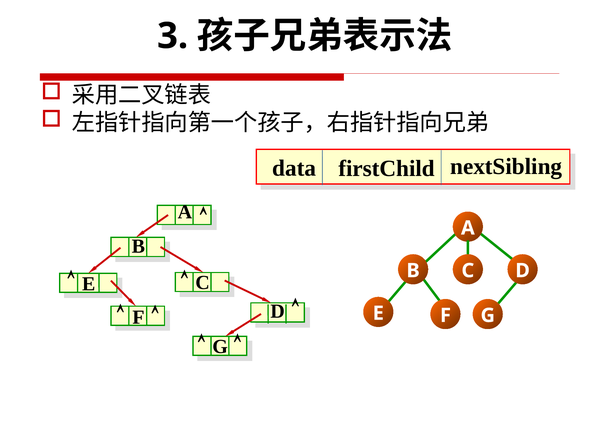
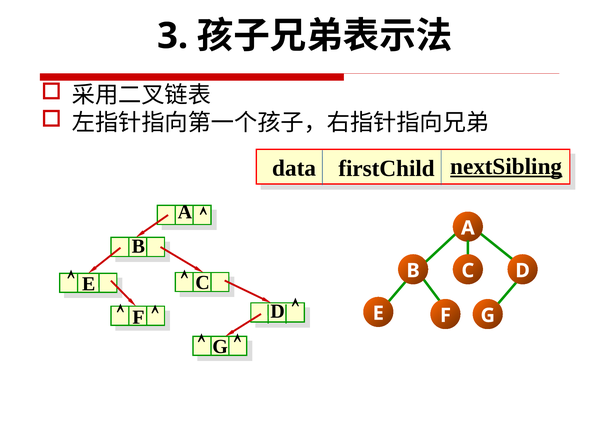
nextSibling underline: none -> present
